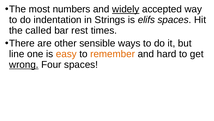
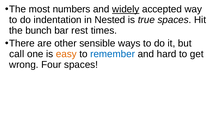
Strings: Strings -> Nested
elifs: elifs -> true
called: called -> bunch
line: line -> call
remember colour: orange -> blue
wrong underline: present -> none
